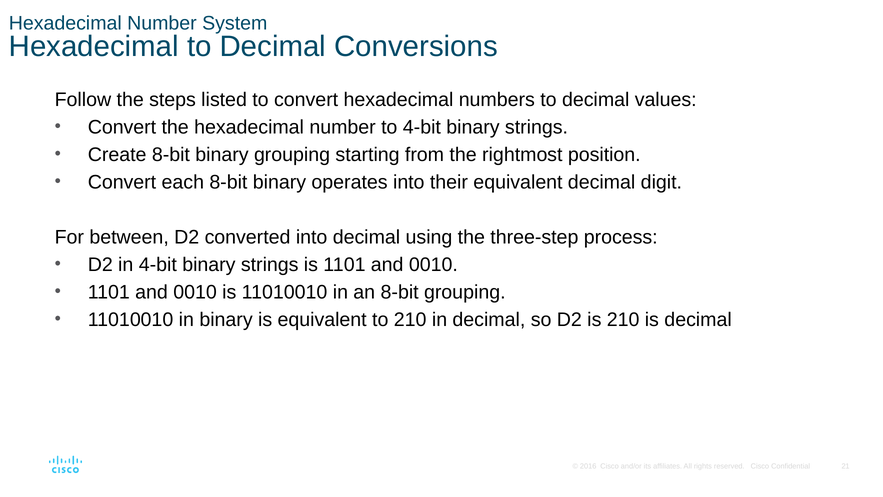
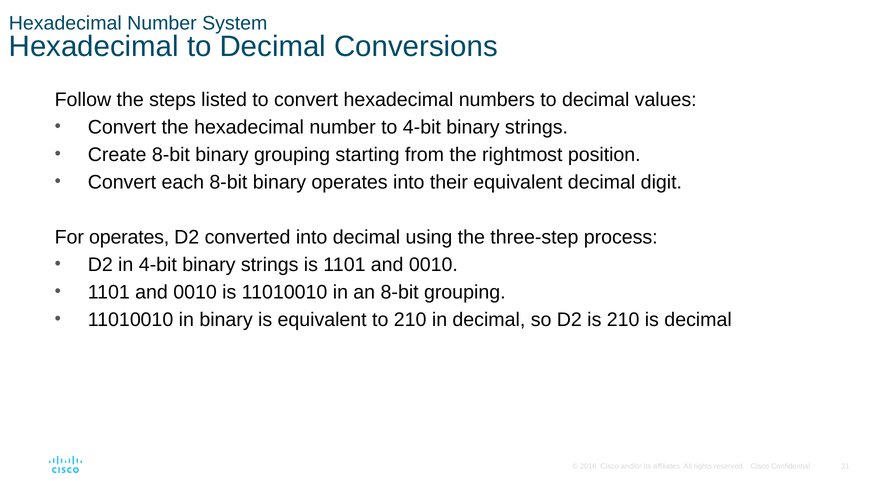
For between: between -> operates
